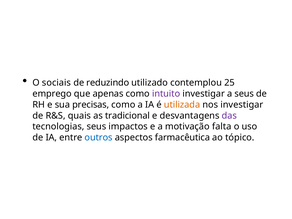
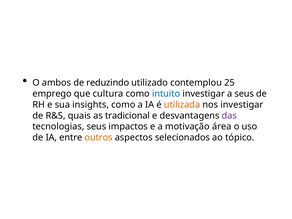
sociais: sociais -> ambos
apenas: apenas -> cultura
intuito colour: purple -> blue
precisas: precisas -> insights
falta: falta -> área
outros colour: blue -> orange
farmacêutica: farmacêutica -> selecionados
